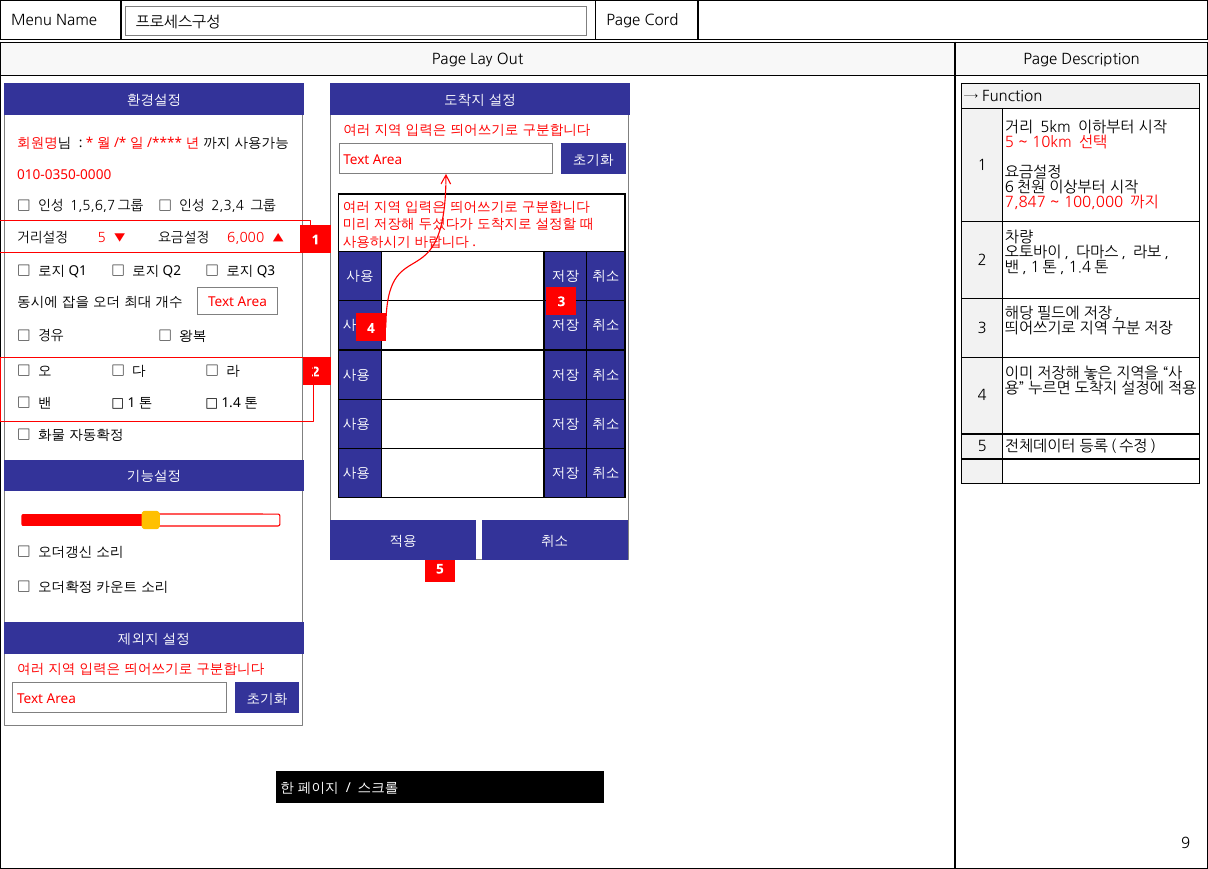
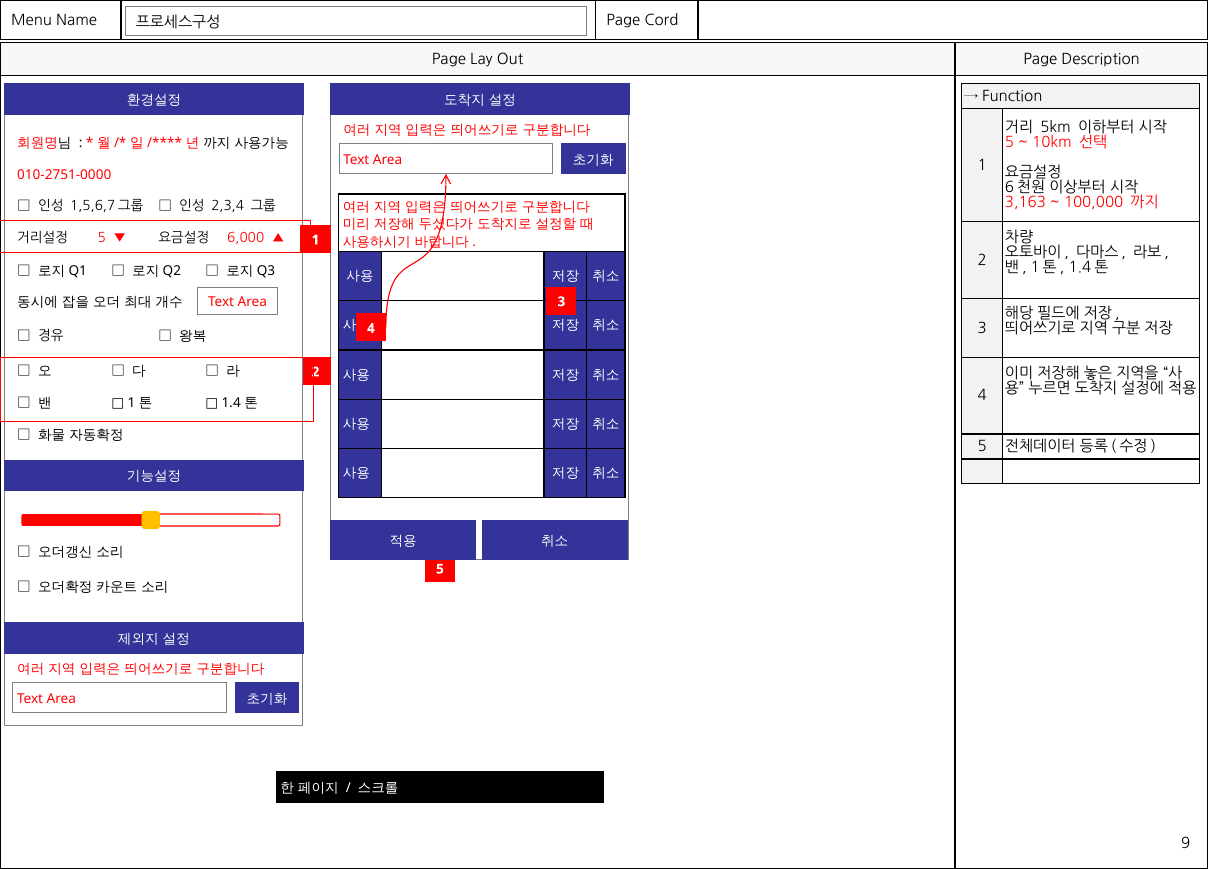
010-0350-0000: 010-0350-0000 -> 010-2751-0000
7,847: 7,847 -> 3,163
